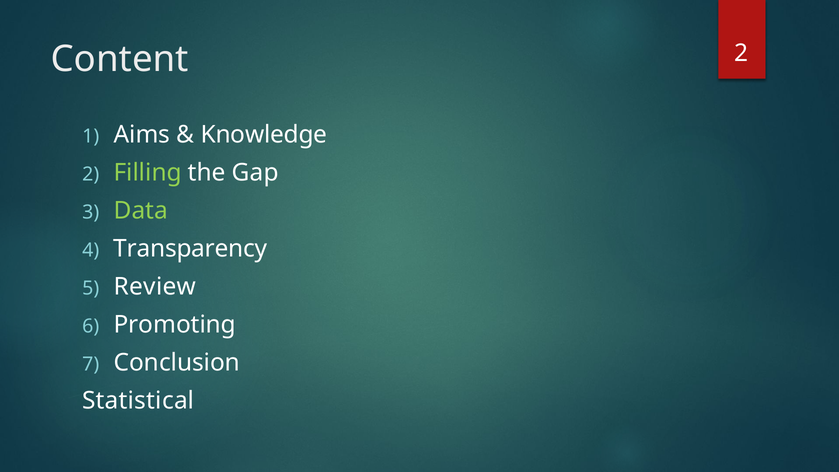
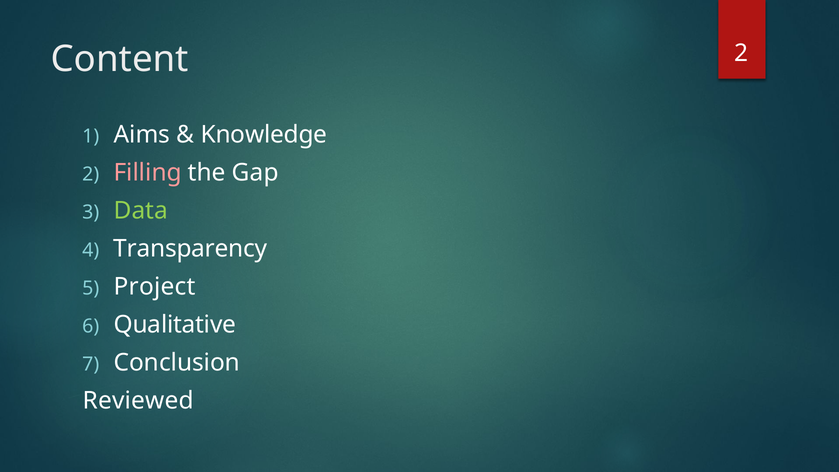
Filling colour: light green -> pink
Review: Review -> Project
Promoting: Promoting -> Qualitative
Statistical: Statistical -> Reviewed
